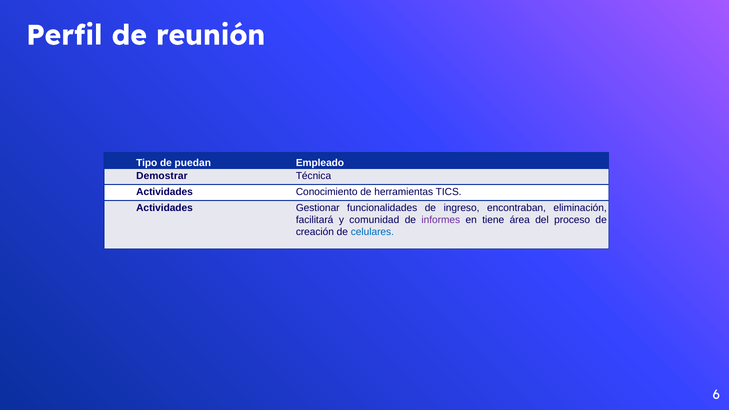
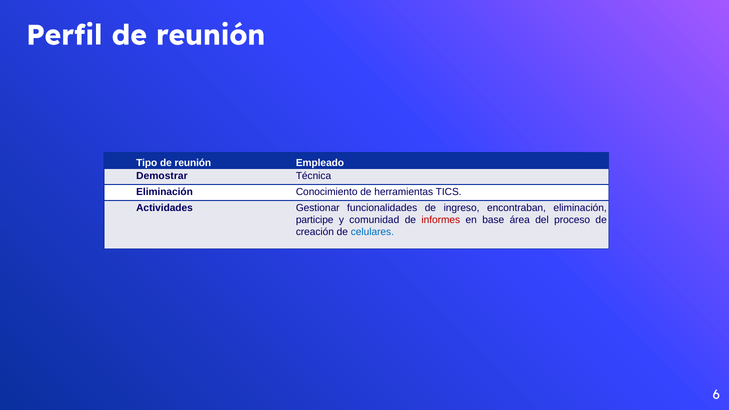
Tipo de puedan: puedan -> reunión
Actividades at (165, 192): Actividades -> Eliminación
facilitará: facilitará -> participe
informes colour: purple -> red
tiene: tiene -> base
